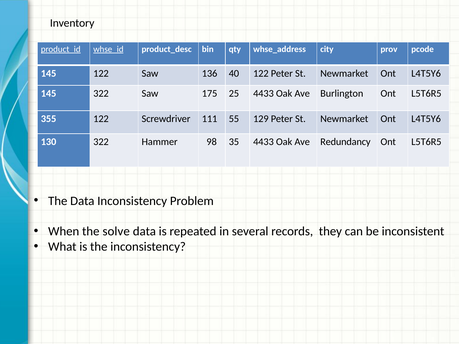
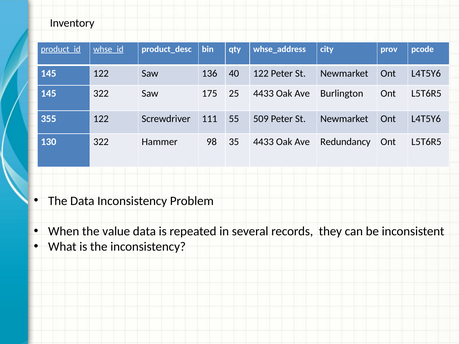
129: 129 -> 509
solve: solve -> value
